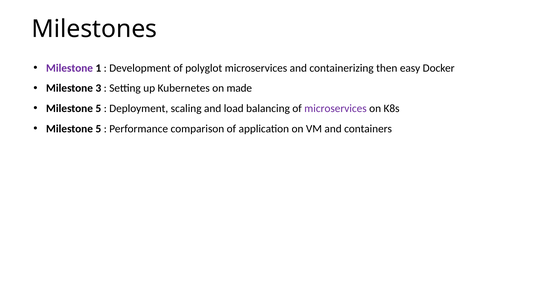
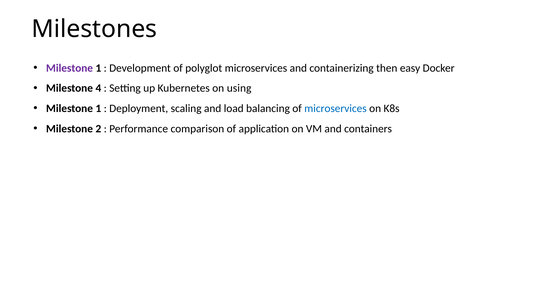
3: 3 -> 4
made: made -> using
5 at (98, 109): 5 -> 1
microservices at (336, 109) colour: purple -> blue
5 at (98, 129): 5 -> 2
